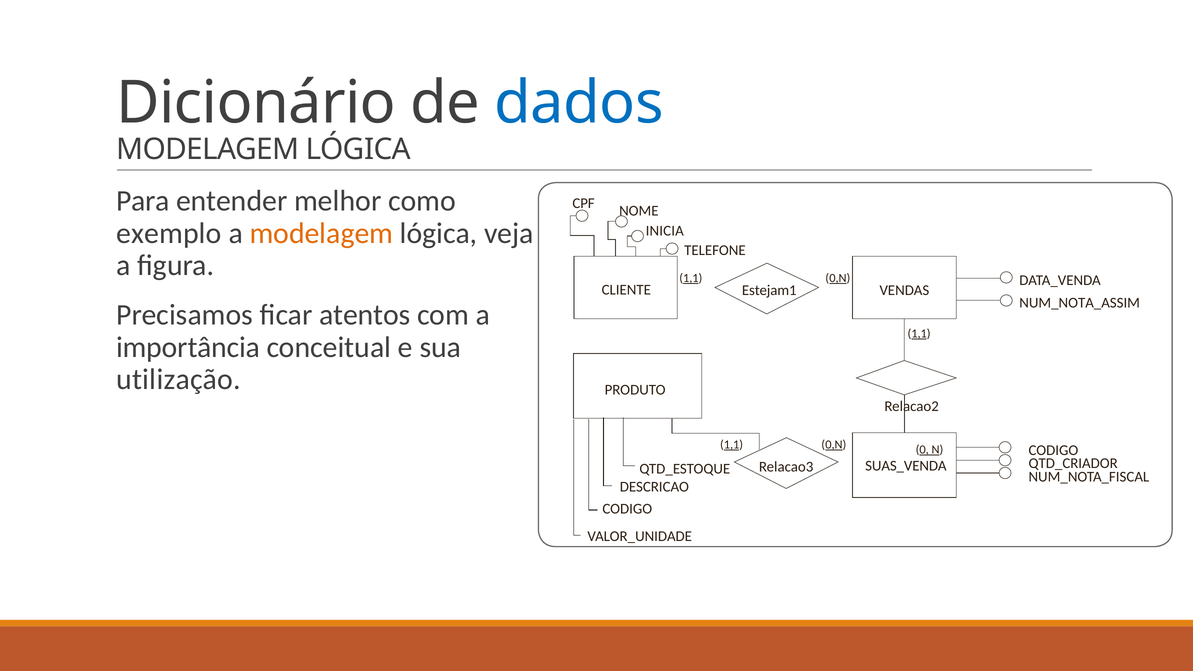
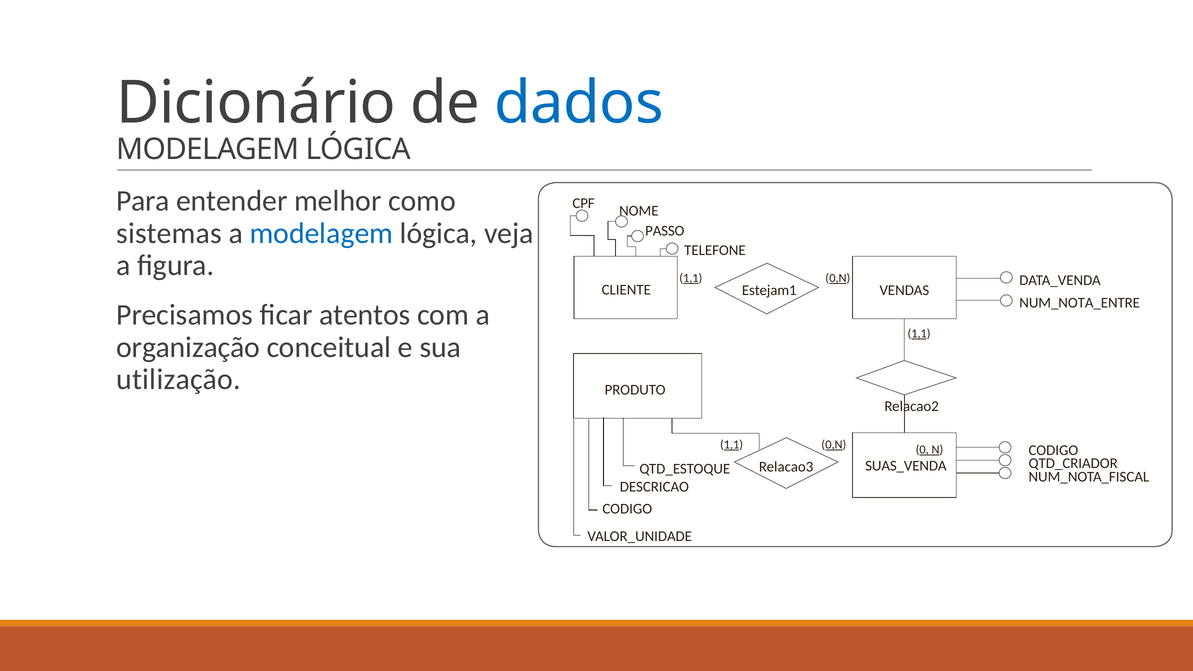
exemplo: exemplo -> sistemas
modelagem at (321, 233) colour: orange -> blue
INICIA: INICIA -> PASSO
NUM_NOTA_ASSIM: NUM_NOTA_ASSIM -> NUM_NOTA_ENTRE
importância: importância -> organização
